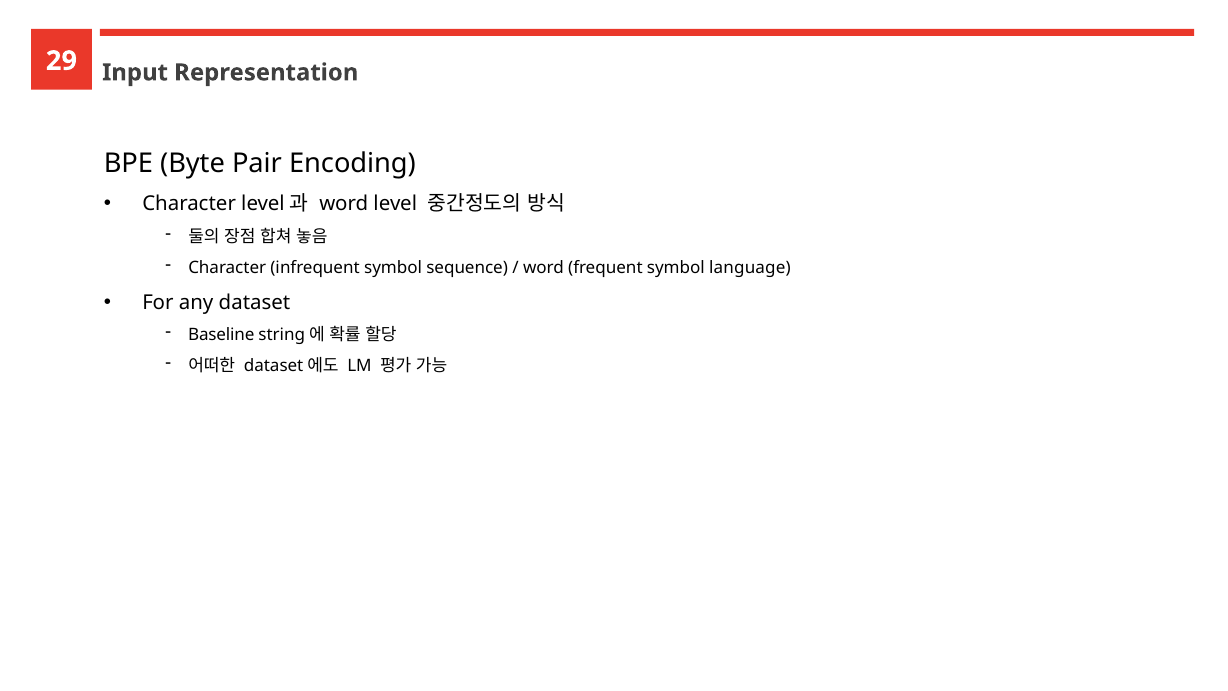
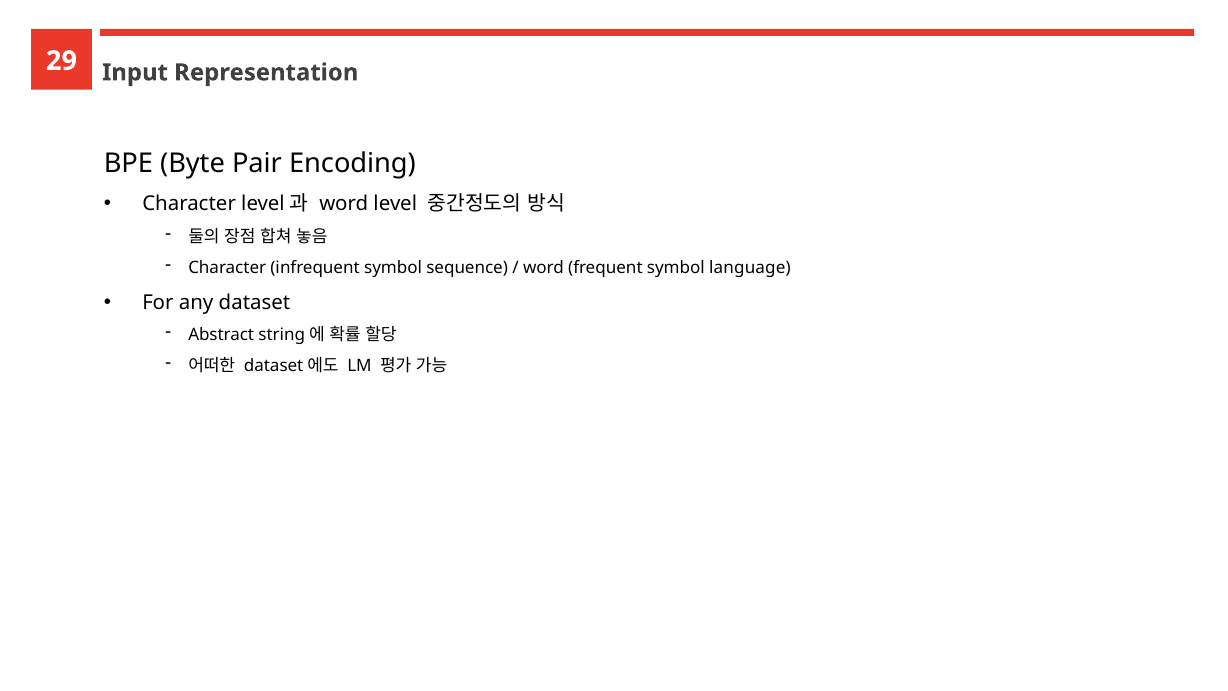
Baseline: Baseline -> Abstract
